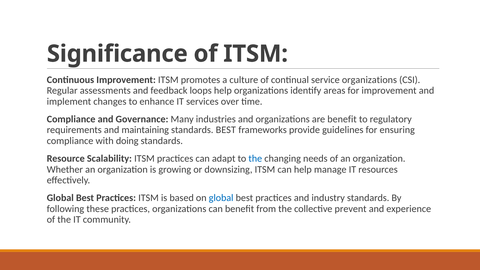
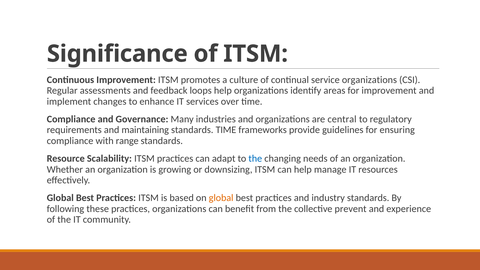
are benefit: benefit -> central
standards BEST: BEST -> TIME
doing: doing -> range
global at (221, 198) colour: blue -> orange
